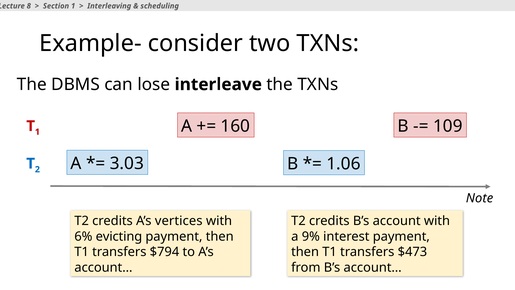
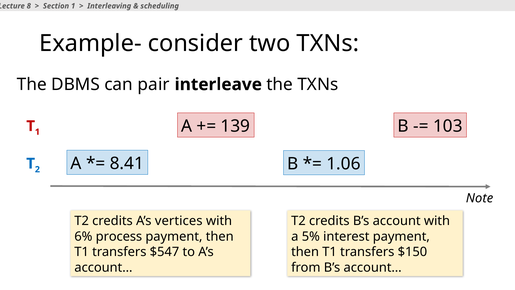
lose: lose -> pair
160: 160 -> 139
109: 109 -> 103
3.03: 3.03 -> 8.41
evicting: evicting -> process
9%: 9% -> 5%
$794: $794 -> $547
$473: $473 -> $150
